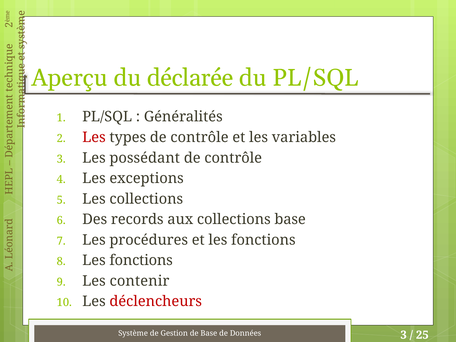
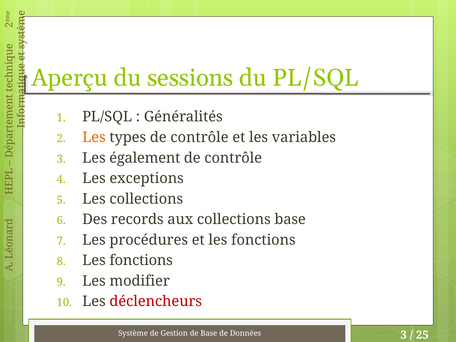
déclarée: déclarée -> sessions
Les at (94, 137) colour: red -> orange
possédant: possédant -> également
contenir: contenir -> modifier
